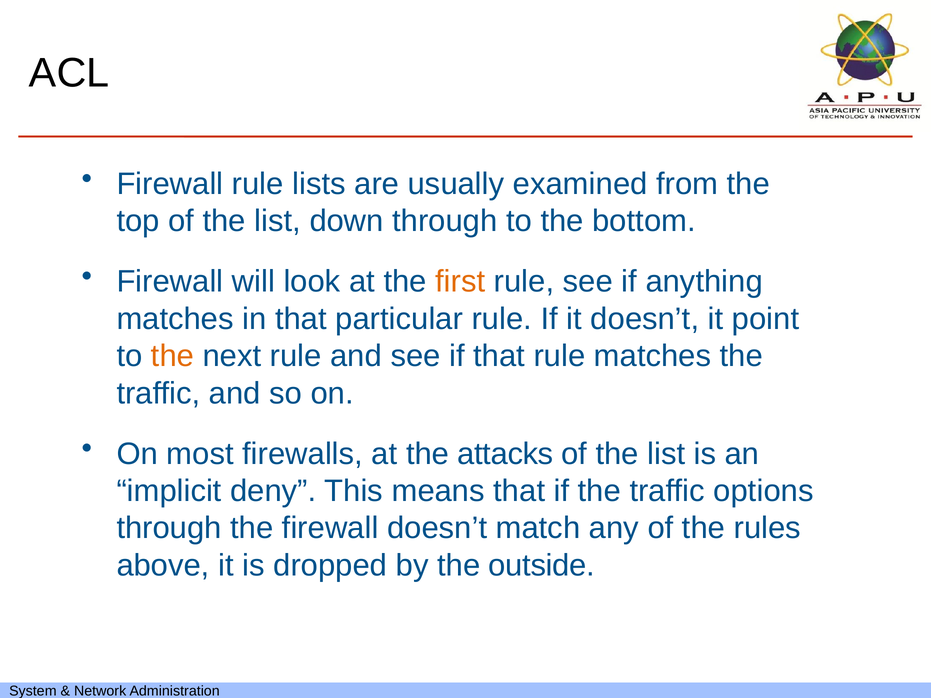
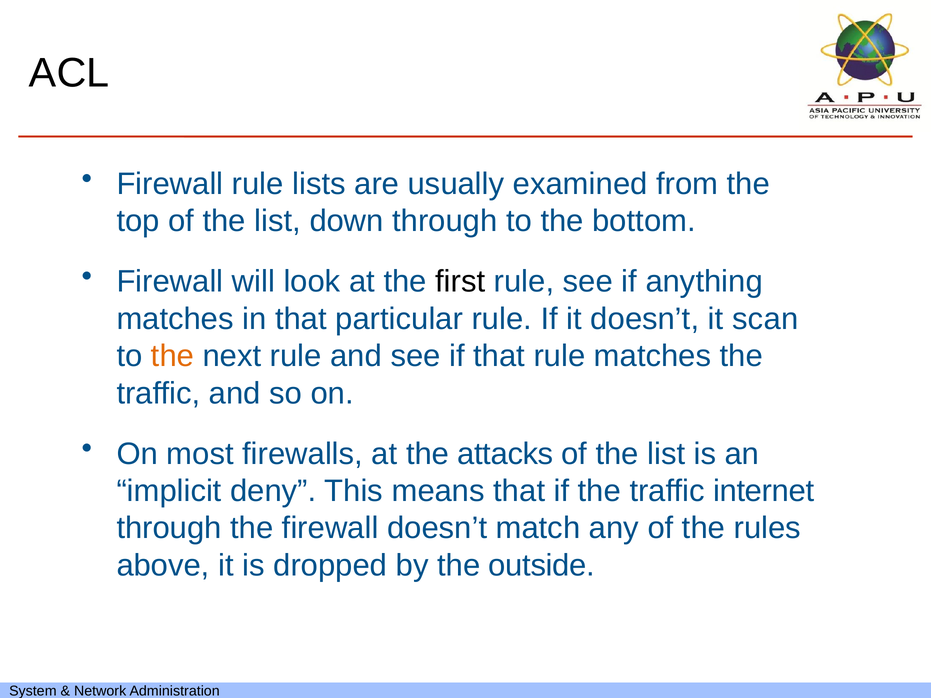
first colour: orange -> black
point: point -> scan
options: options -> internet
